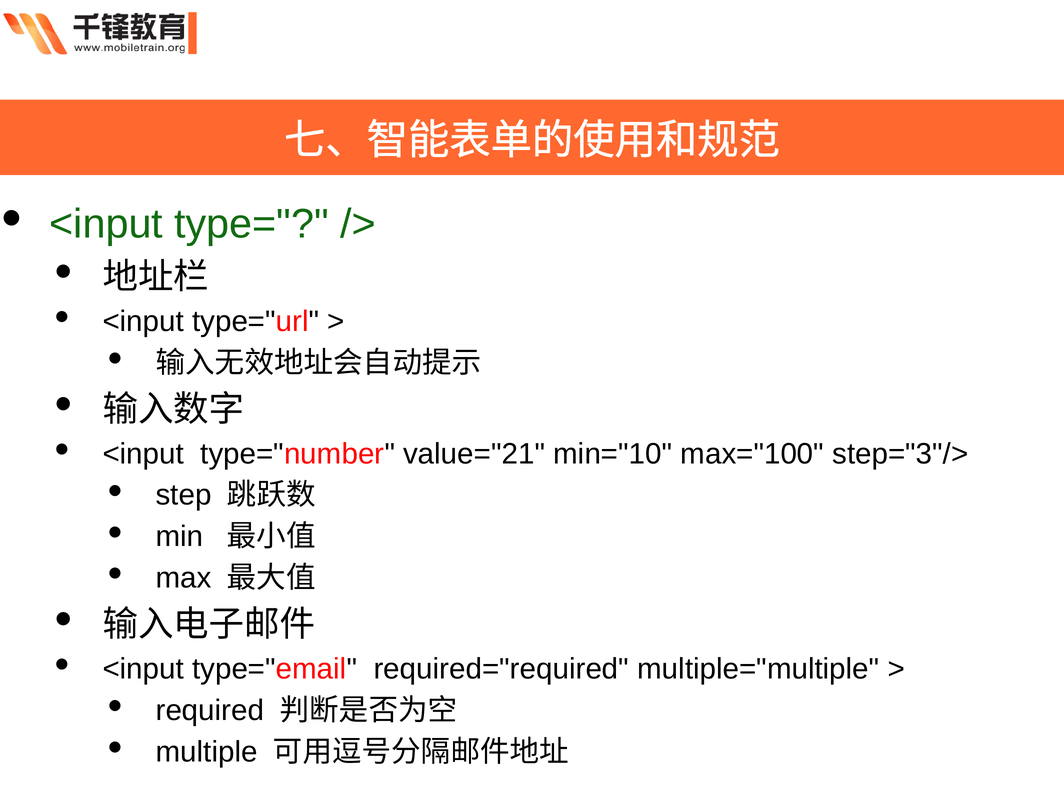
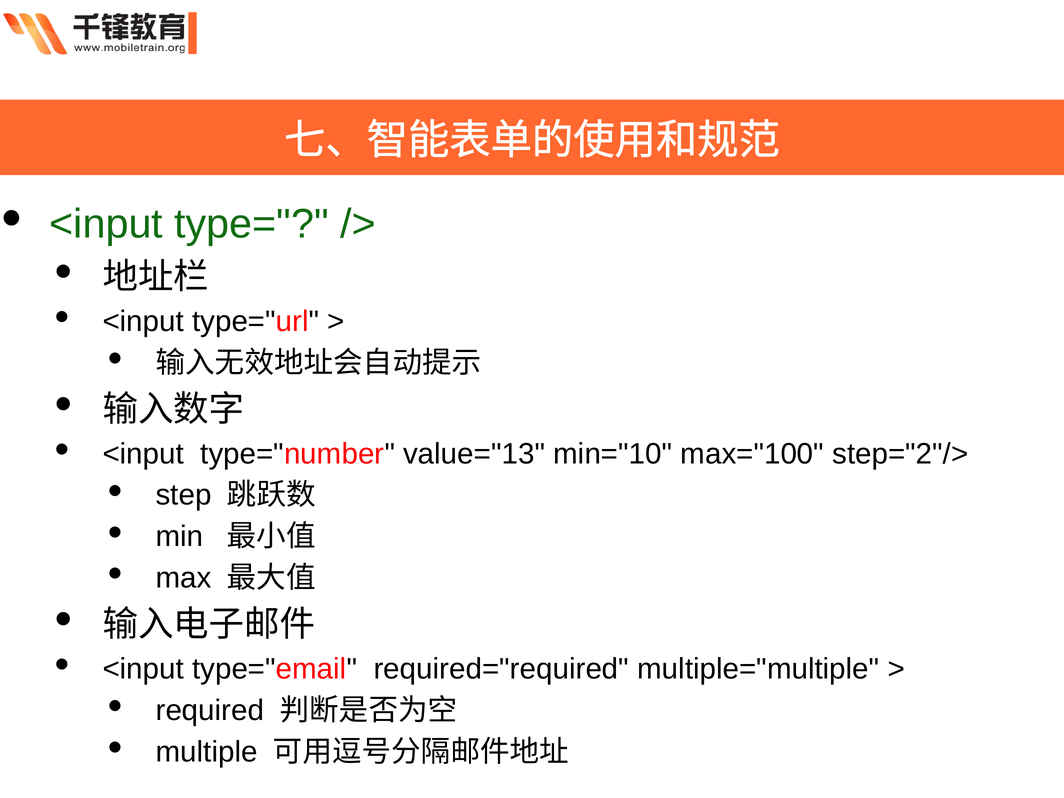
value="21: value="21 -> value="13
step="3"/>: step="3"/> -> step="2"/>
